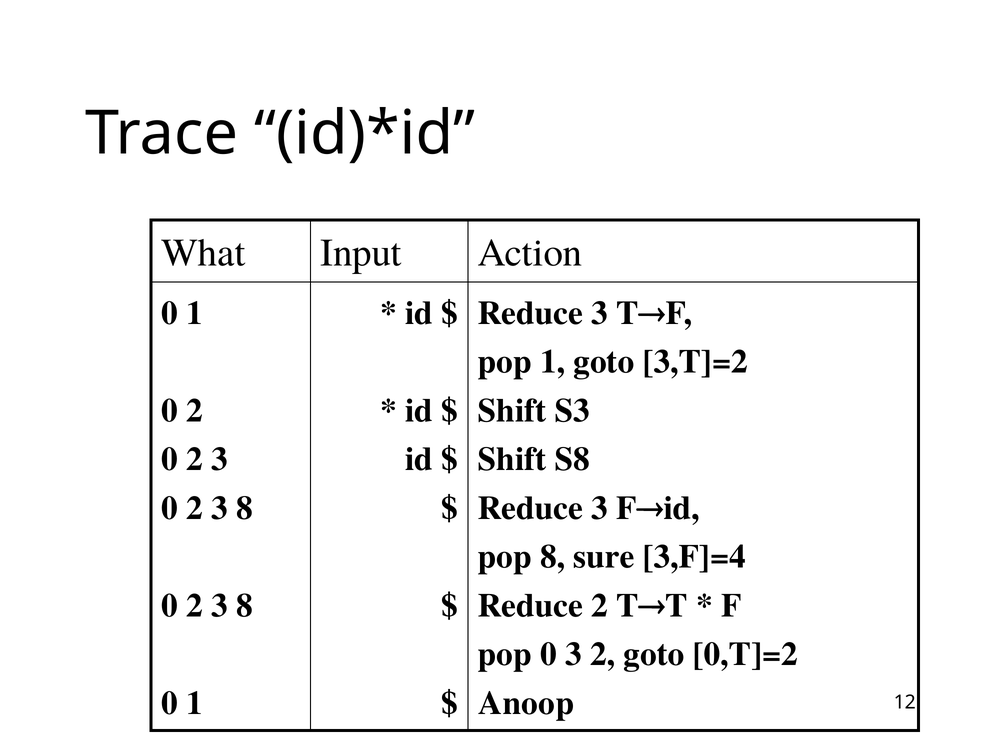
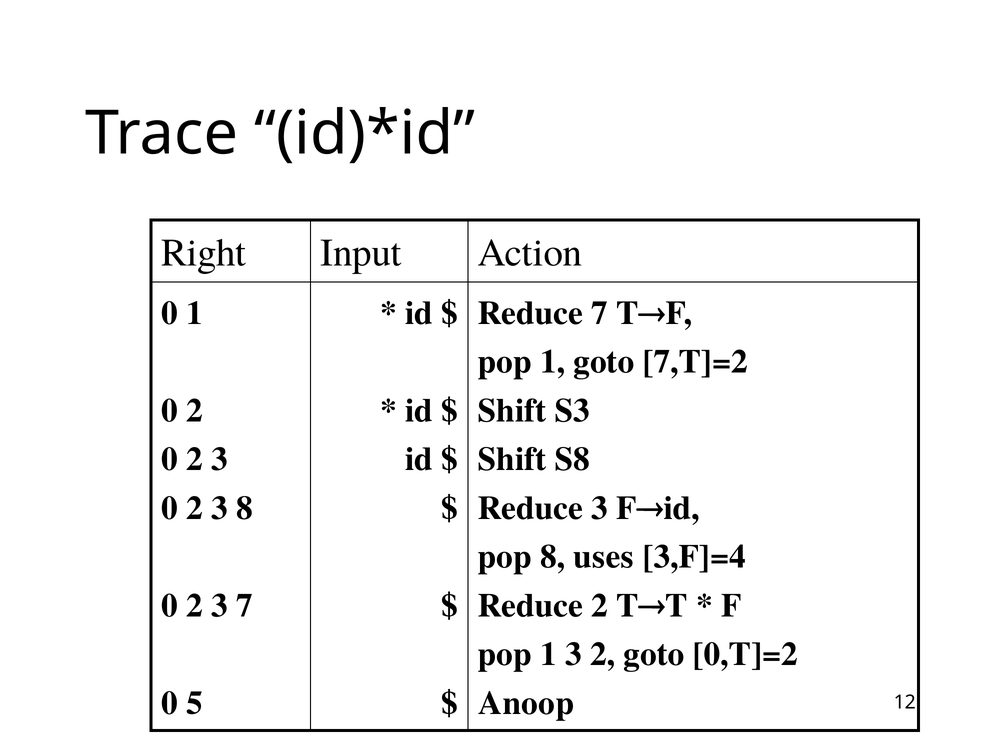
What: What -> Right
3 at (599, 313): 3 -> 7
3,T]=2: 3,T]=2 -> 7,T]=2
sure: sure -> uses
8 at (244, 605): 8 -> 7
0 at (548, 654): 0 -> 1
1 at (194, 703): 1 -> 5
